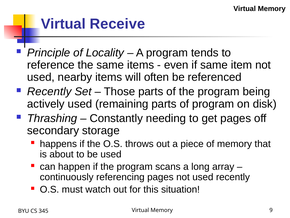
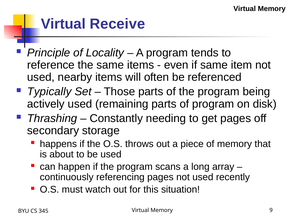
Recently at (49, 91): Recently -> Typically
